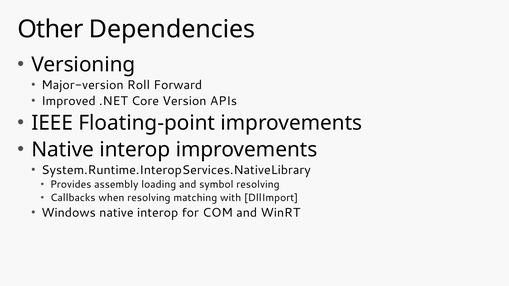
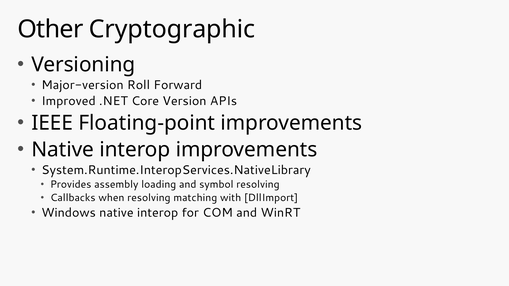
Dependencies: Dependencies -> Cryptographic
